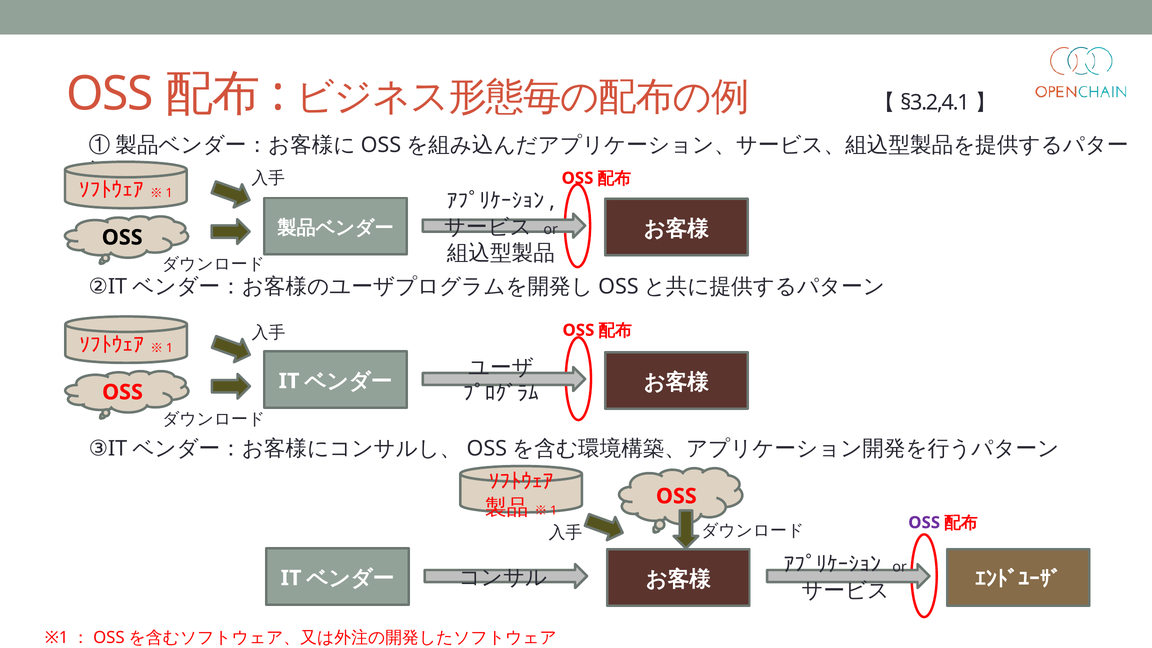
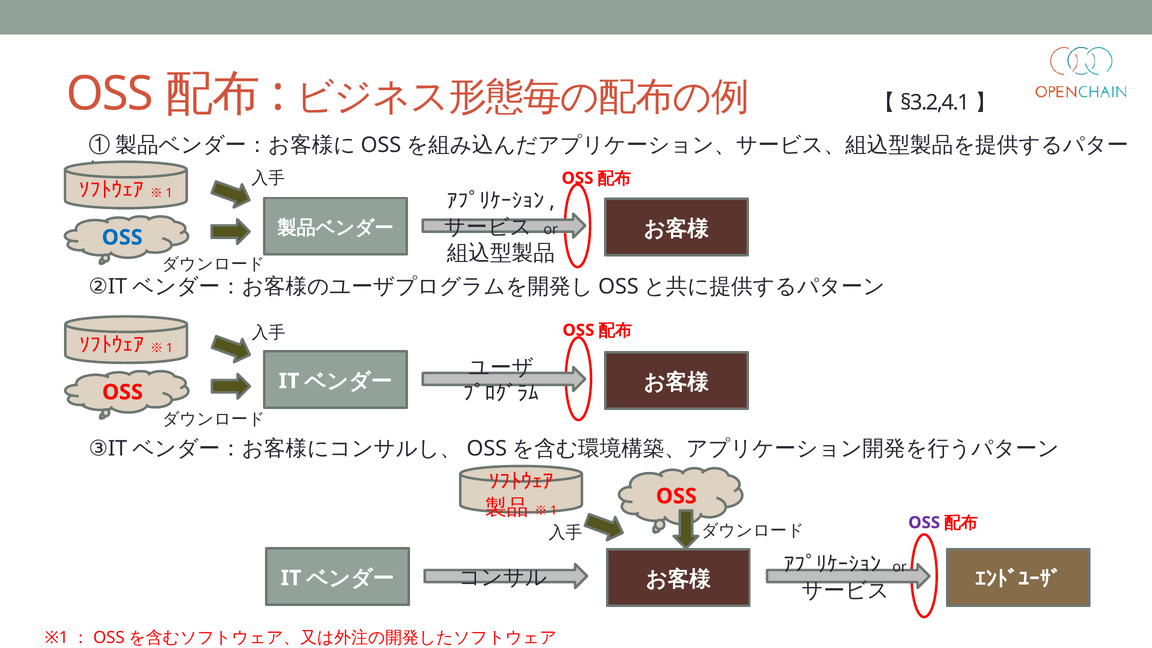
OSS at (122, 237) colour: black -> blue
